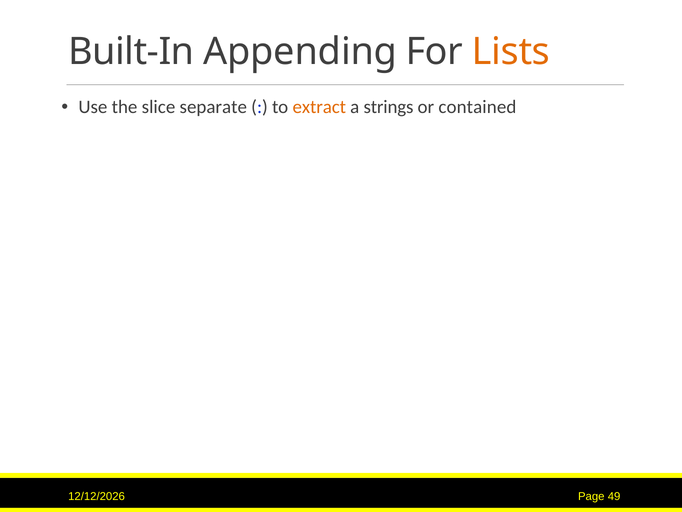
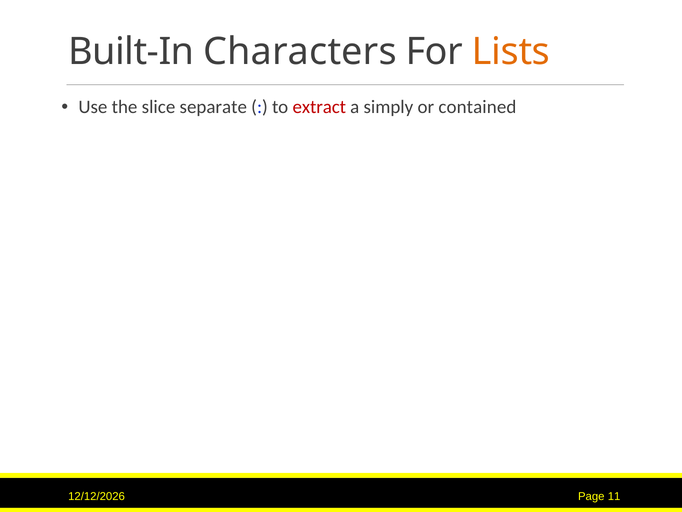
Appending: Appending -> Characters
extract colour: orange -> red
strings: strings -> simply
49: 49 -> 11
